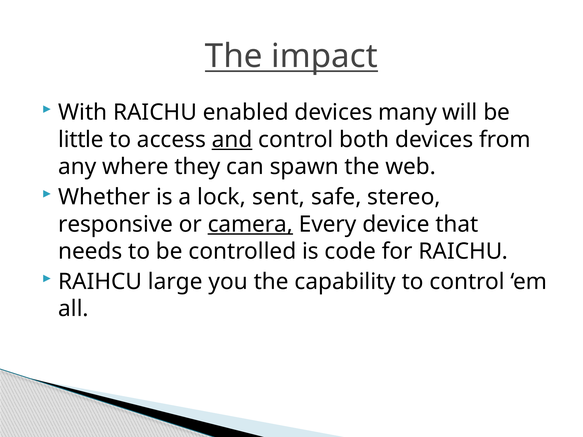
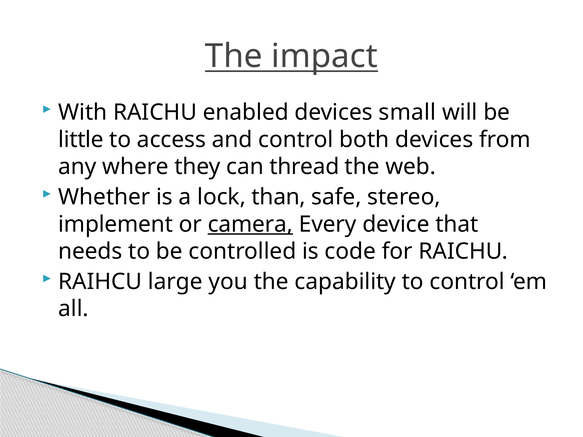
many: many -> small
and underline: present -> none
spawn: spawn -> thread
sent: sent -> than
responsive: responsive -> implement
